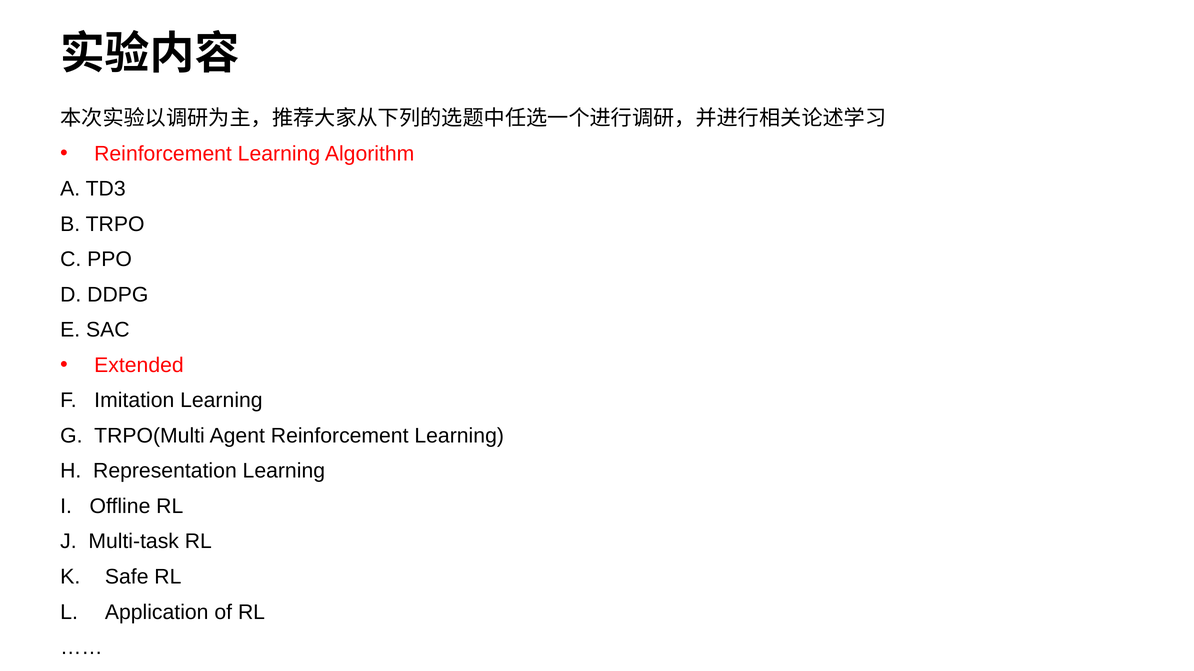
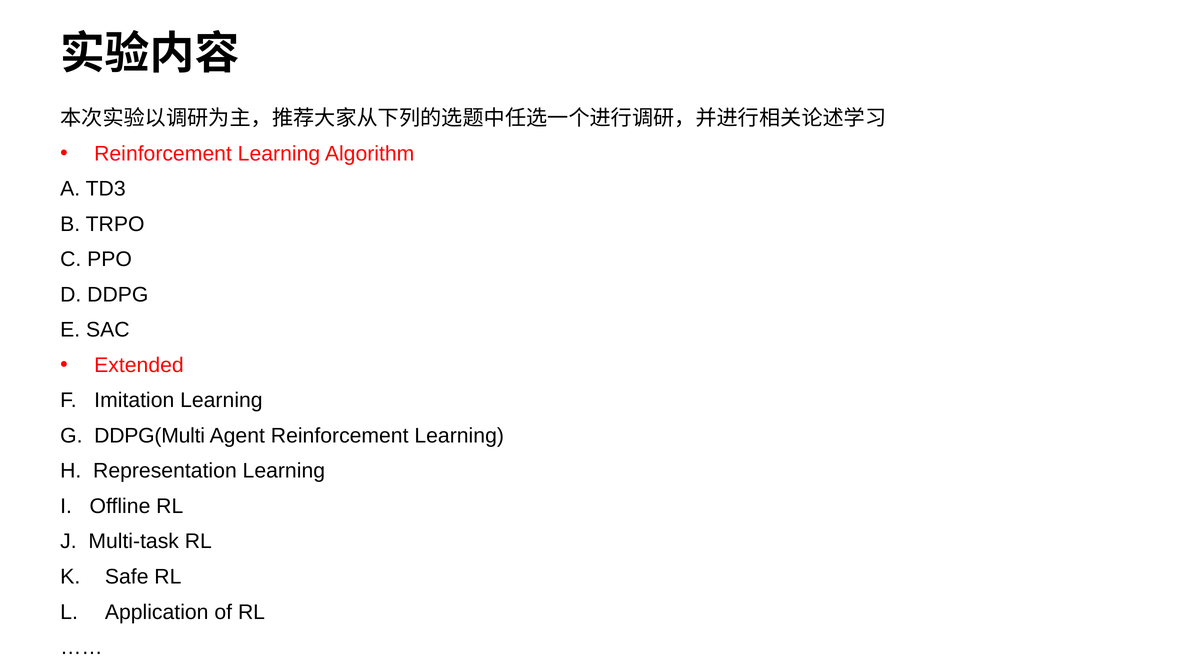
TRPO(Multi: TRPO(Multi -> DDPG(Multi
